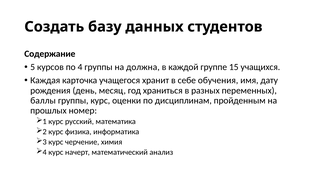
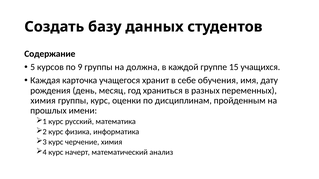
по 4: 4 -> 9
баллы at (43, 101): баллы -> химия
номер: номер -> имени
